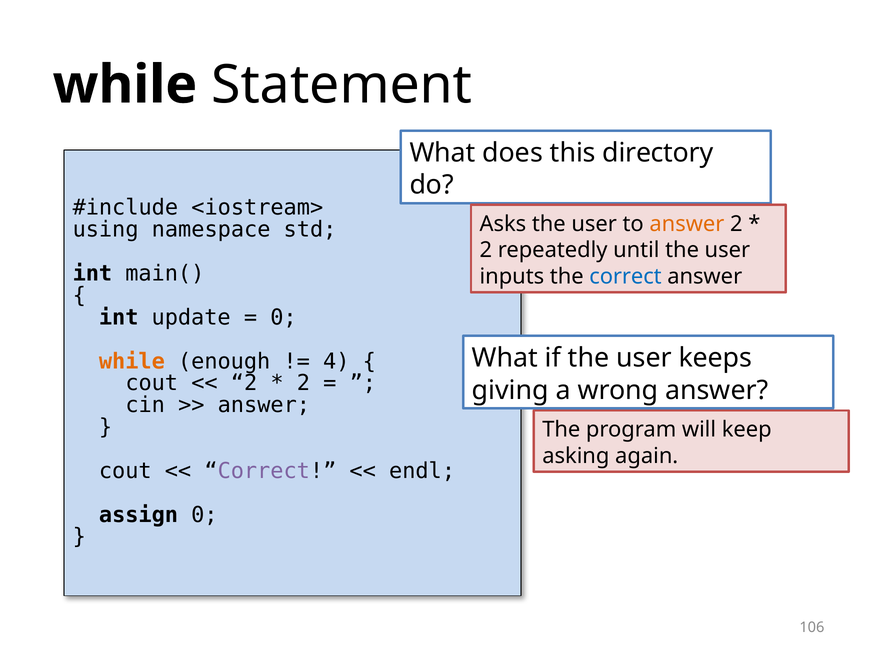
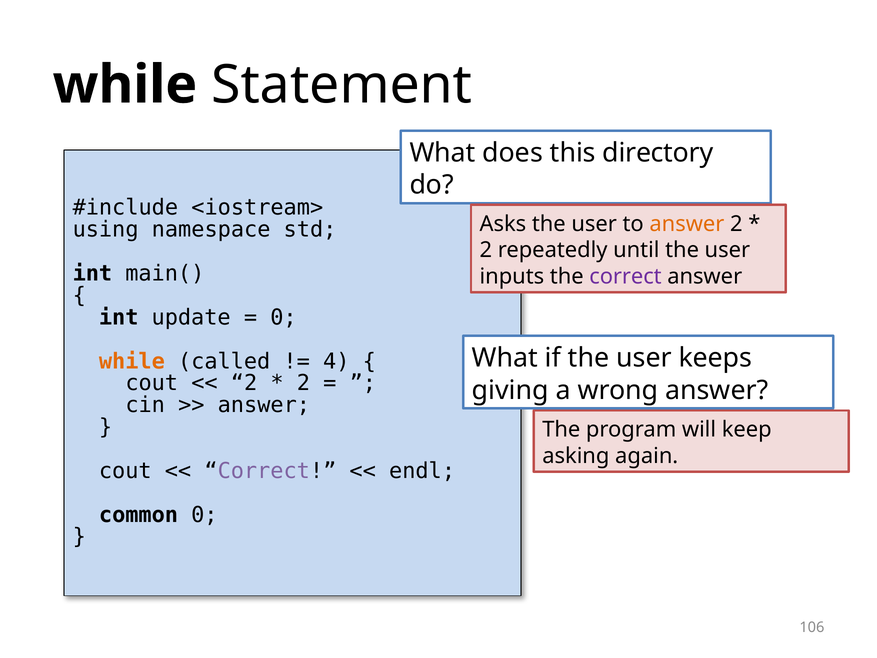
correct at (625, 276) colour: blue -> purple
enough: enough -> called
assign: assign -> common
